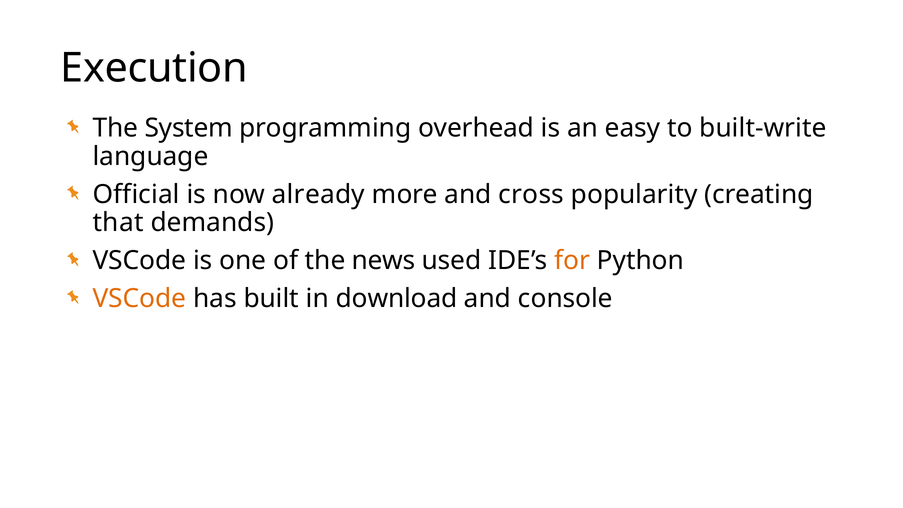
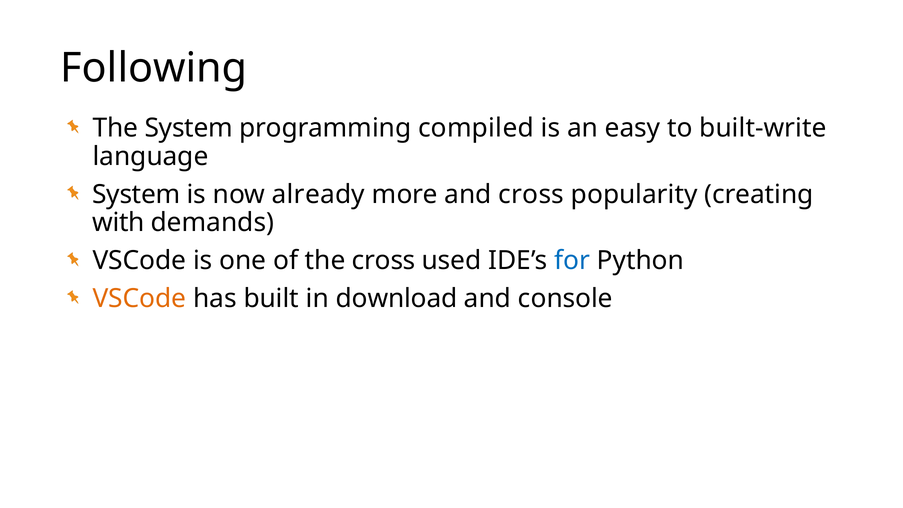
Execution: Execution -> Following
overhead: overhead -> compiled
Official at (136, 194): Official -> System
that: that -> with
the news: news -> cross
for colour: orange -> blue
